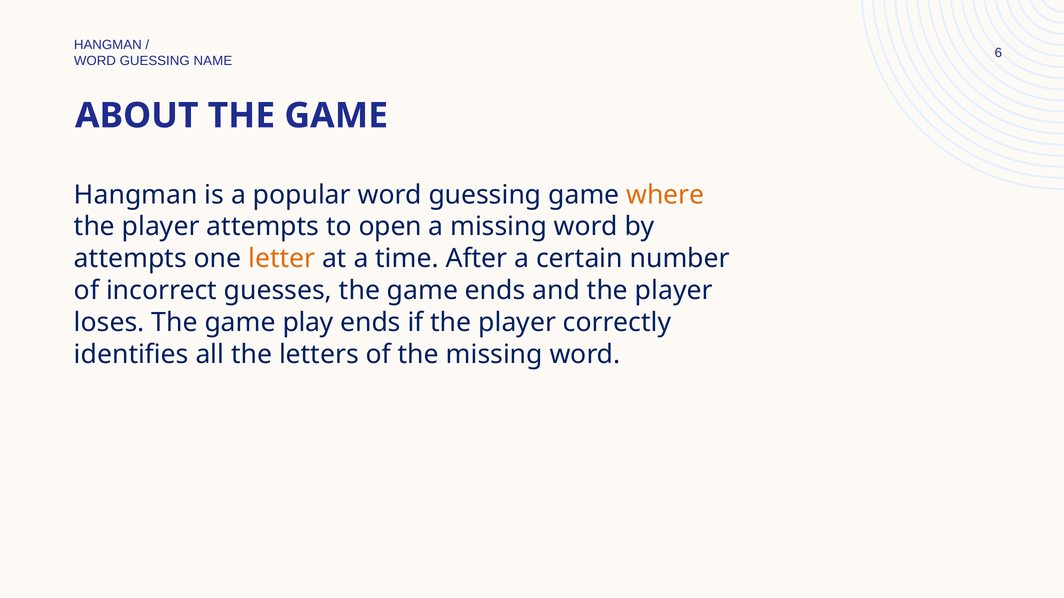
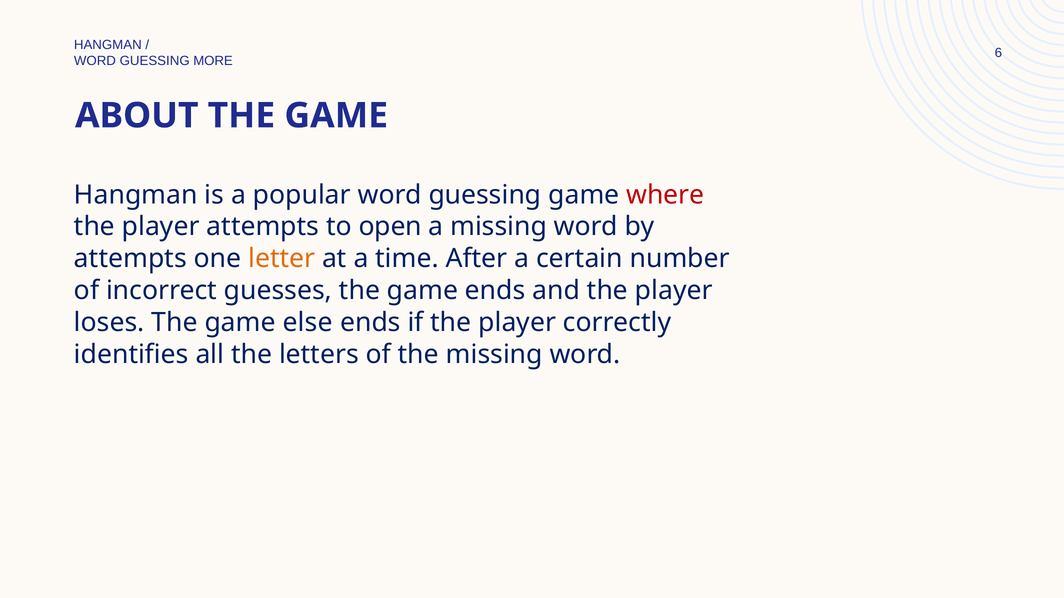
NAME: NAME -> MORE
where colour: orange -> red
play: play -> else
